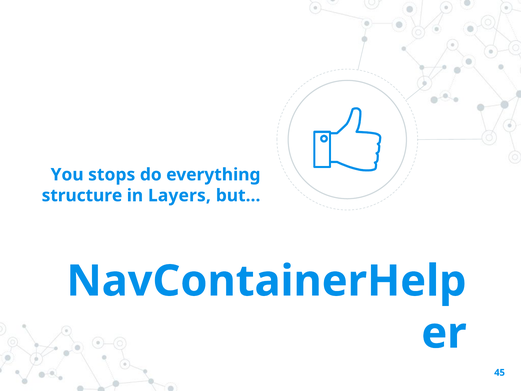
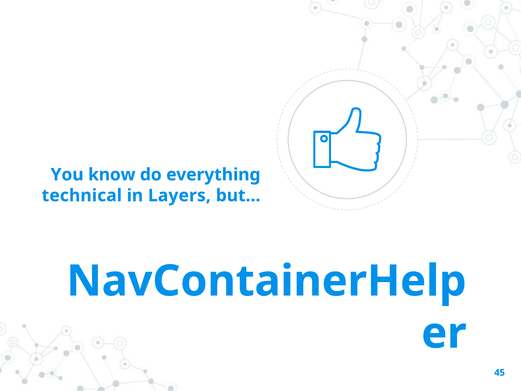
stops: stops -> know
structure: structure -> technical
